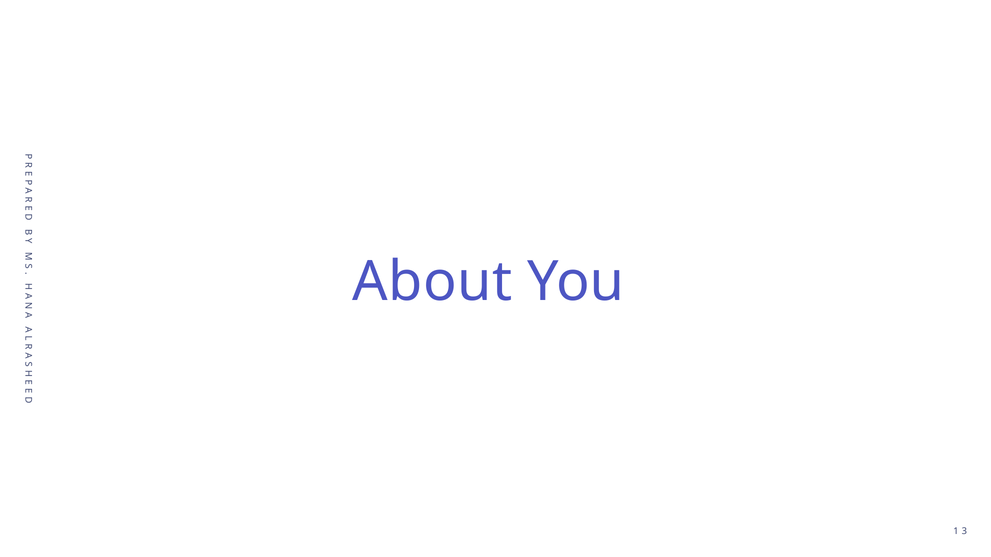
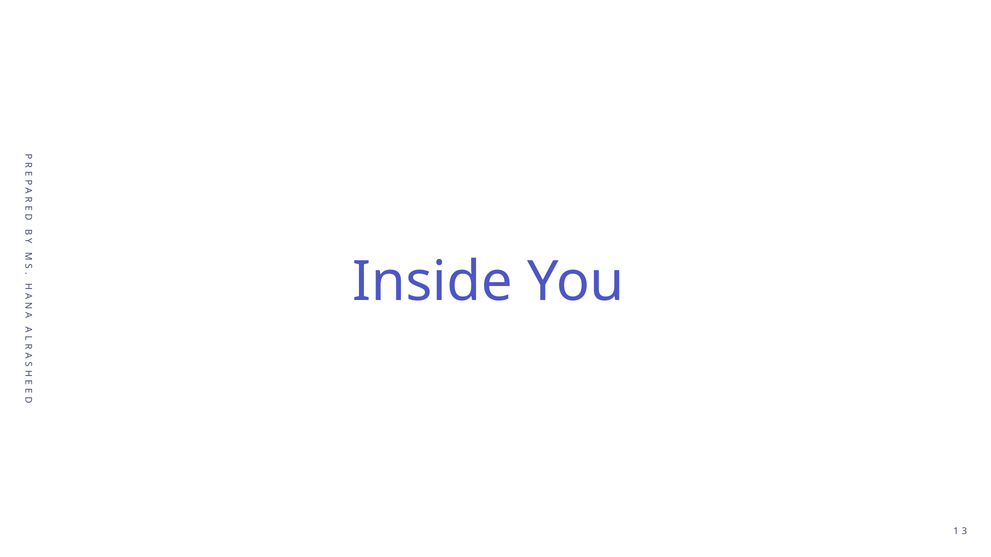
About: About -> Inside
